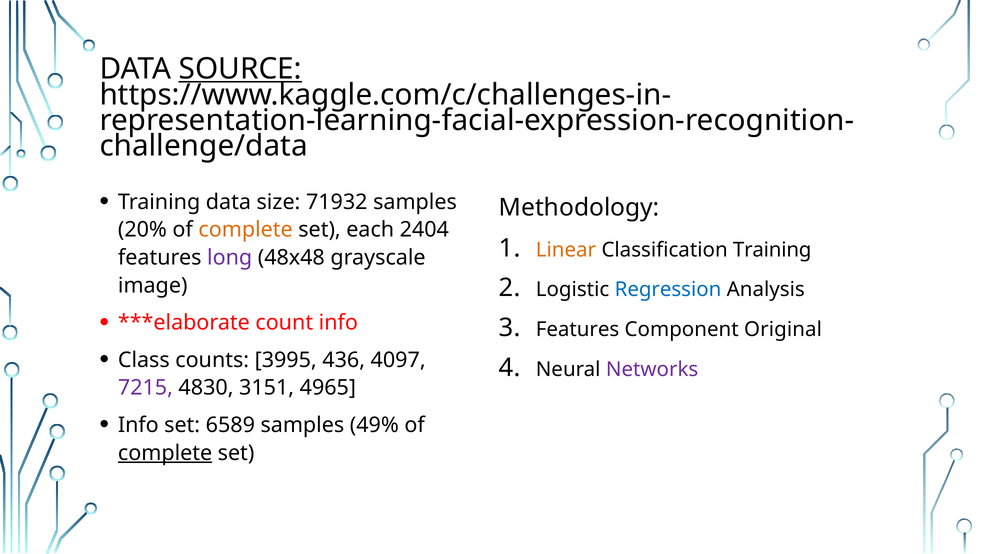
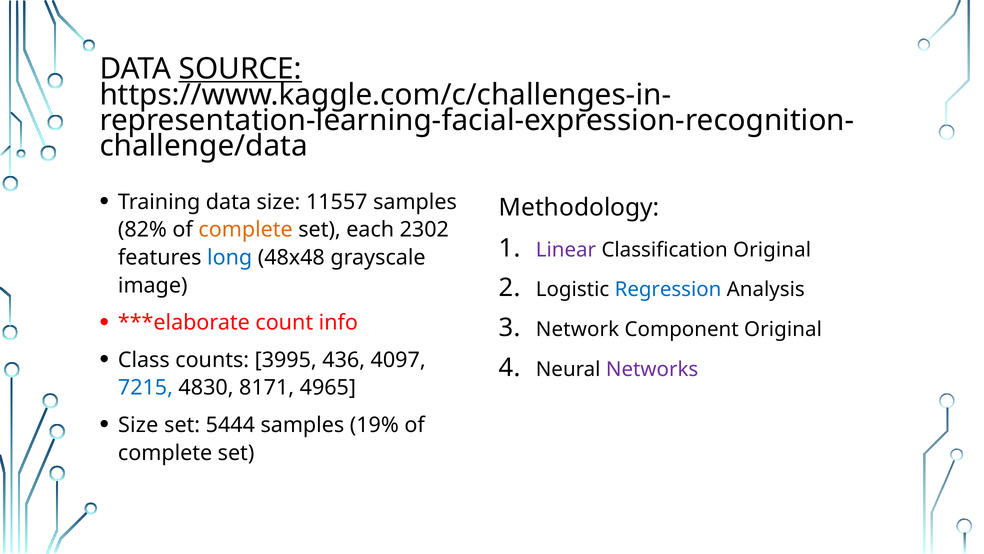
71932: 71932 -> 11557
20%: 20% -> 82%
2404: 2404 -> 2302
Linear colour: orange -> purple
Classification Training: Training -> Original
long colour: purple -> blue
Features at (578, 329): Features -> Network
7215 colour: purple -> blue
3151: 3151 -> 8171
Info at (138, 425): Info -> Size
6589: 6589 -> 5444
49%: 49% -> 19%
complete at (165, 453) underline: present -> none
